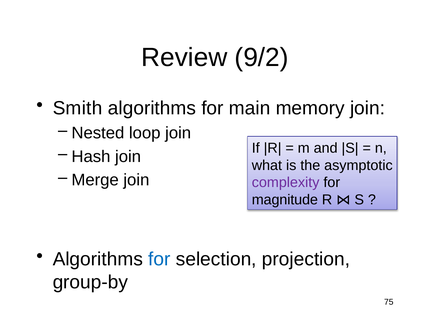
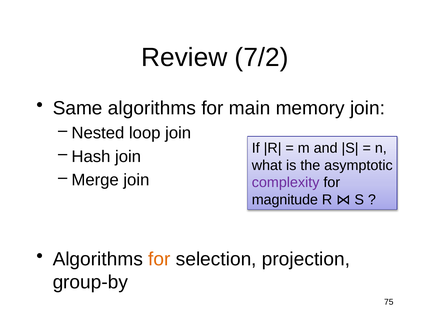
9/2: 9/2 -> 7/2
Smith: Smith -> Same
for at (159, 259) colour: blue -> orange
